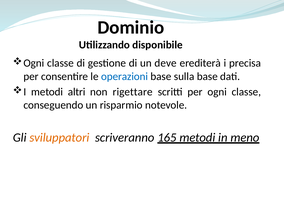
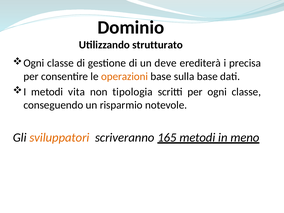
disponibile: disponibile -> strutturato
operazioni colour: blue -> orange
altri: altri -> vita
rigettare: rigettare -> tipologia
